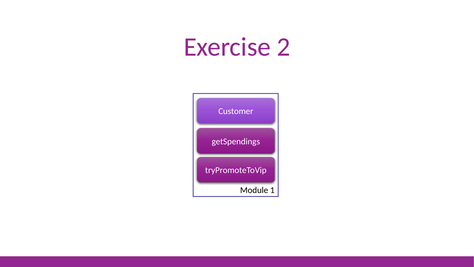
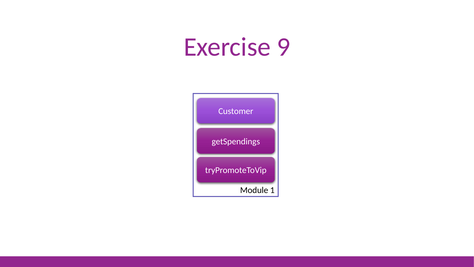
2: 2 -> 9
